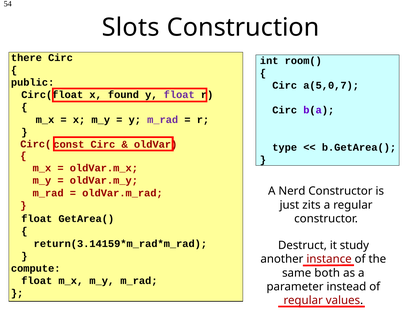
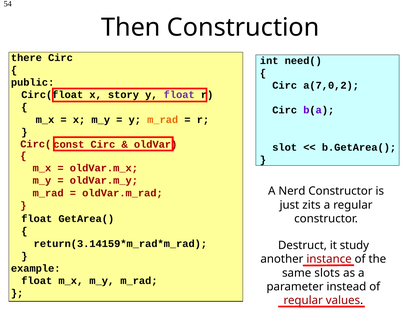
Slots: Slots -> Then
room(: room( -> need(
a(5,0,7: a(5,0,7 -> a(7,0,2
found: found -> story
m_rad at (163, 120) colour: purple -> orange
type: type -> slot
compute: compute -> example
both: both -> slots
